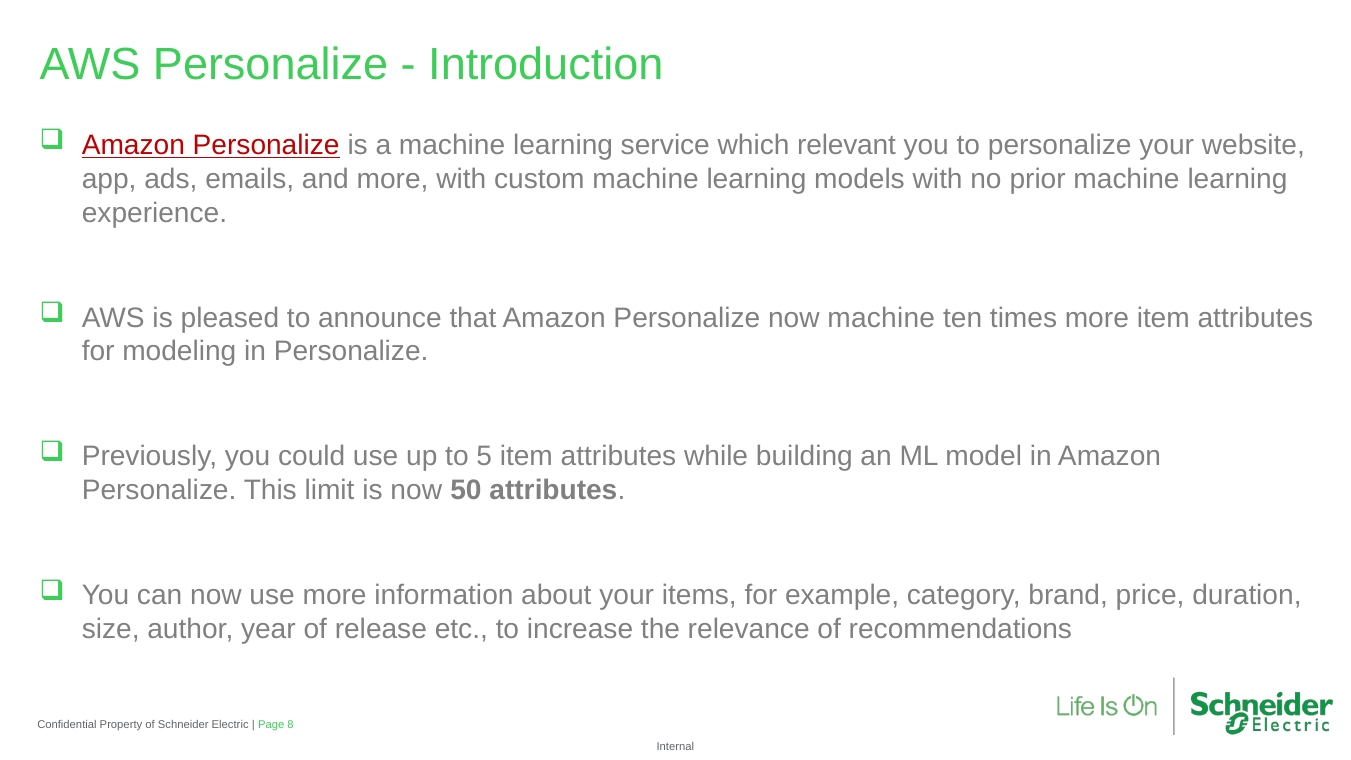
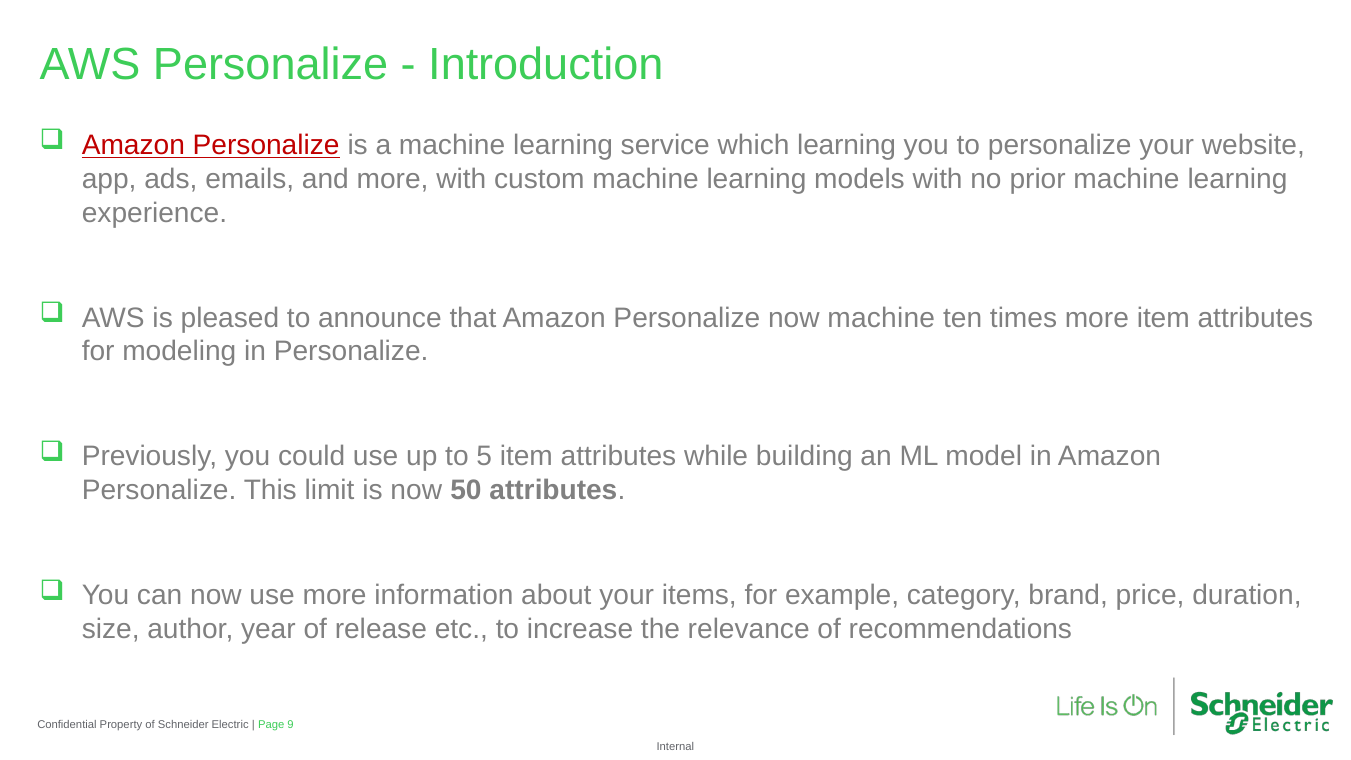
which relevant: relevant -> learning
8: 8 -> 9
